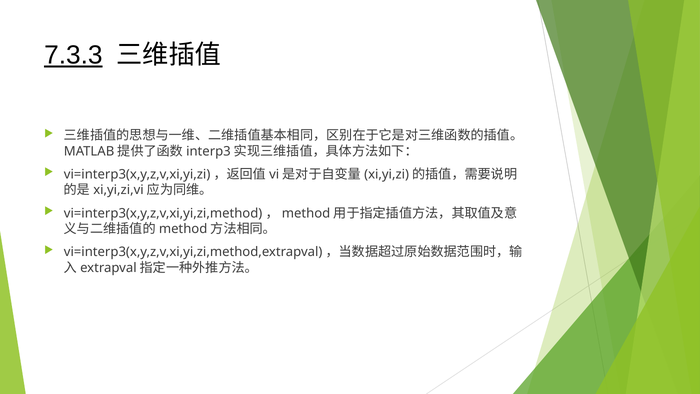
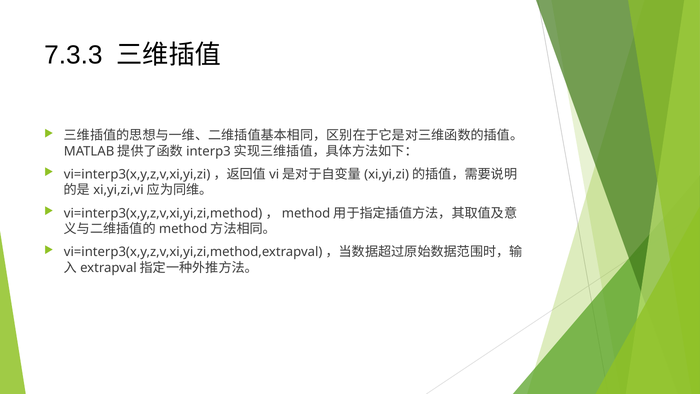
7.3.3 underline: present -> none
